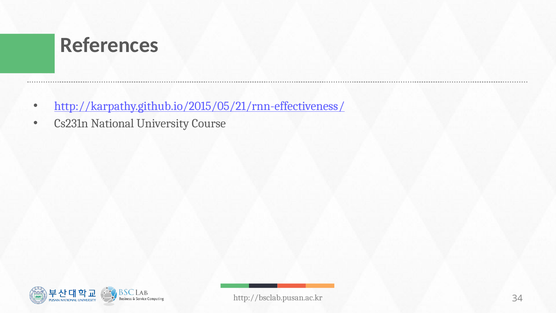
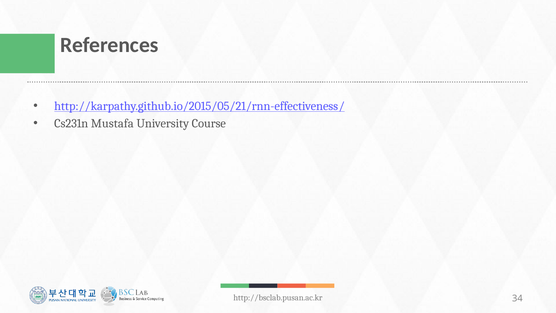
National: National -> Mustafa
